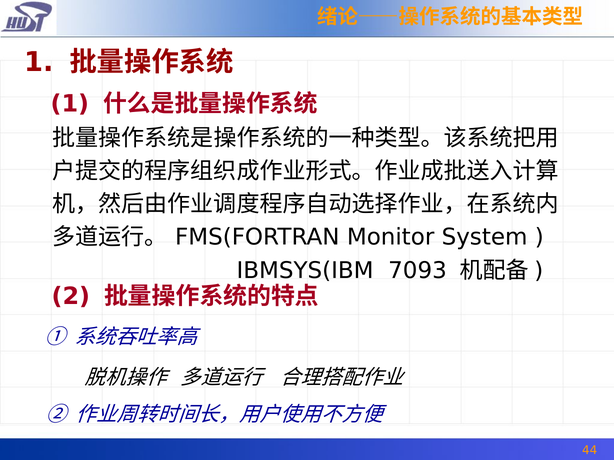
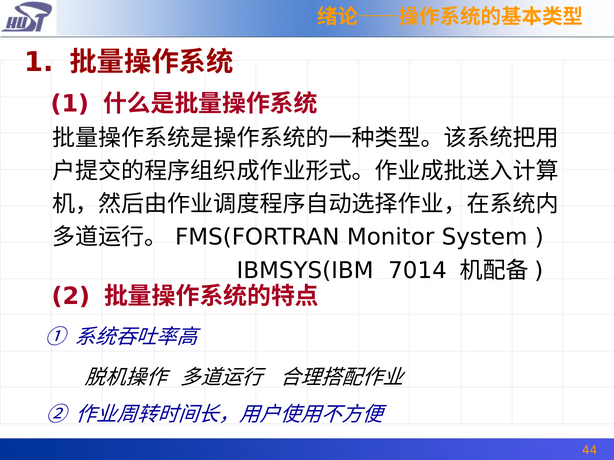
7093: 7093 -> 7014
